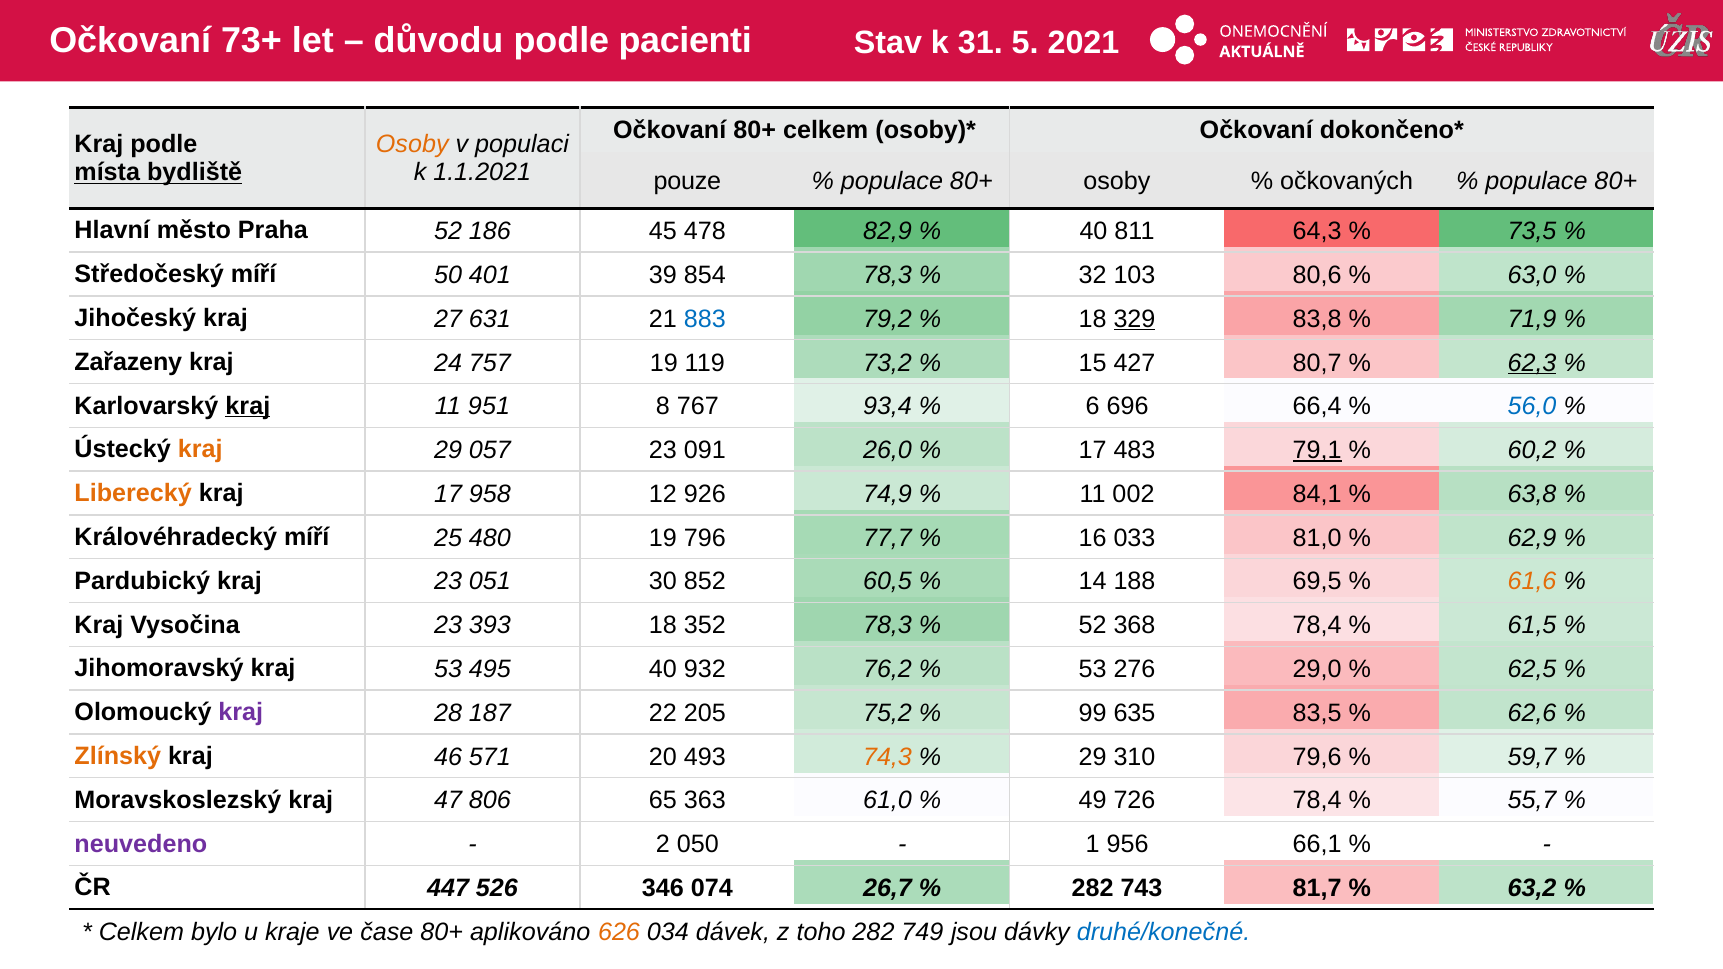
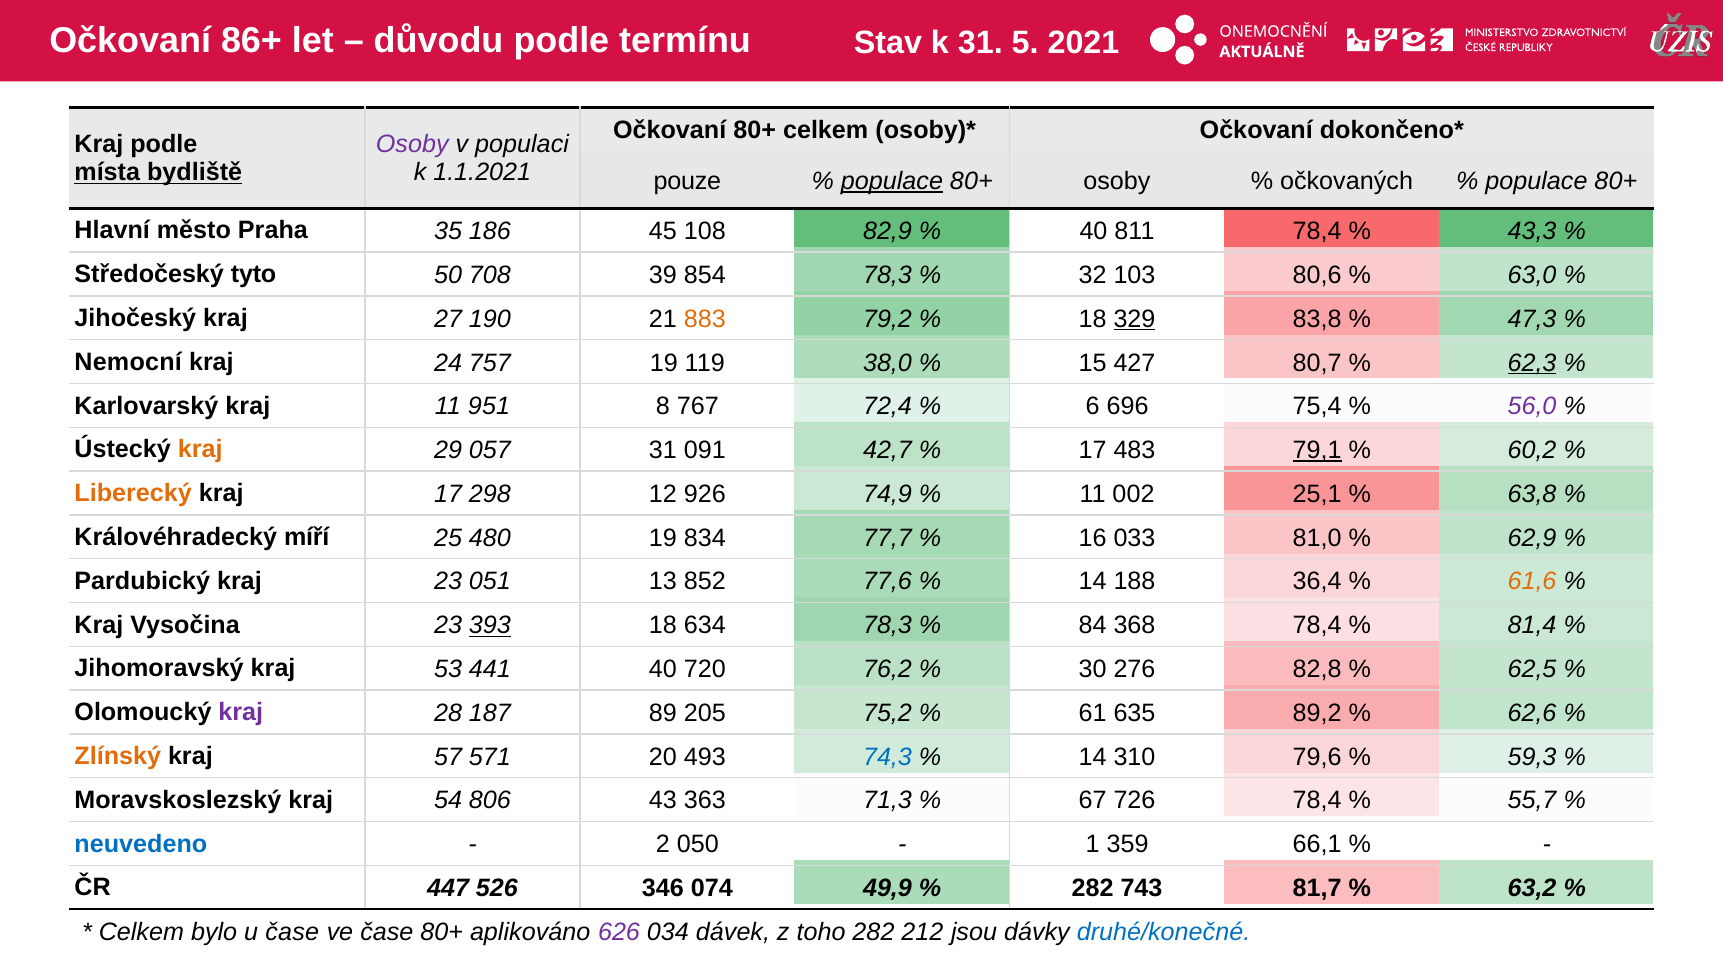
73+: 73+ -> 86+
pacienti: pacienti -> termínu
Osoby at (412, 144) colour: orange -> purple
populace at (892, 181) underline: none -> present
Praha 52: 52 -> 35
478: 478 -> 108
811 64,3: 64,3 -> 78,4
73,5: 73,5 -> 43,3
Středočeský míří: míří -> tyto
401: 401 -> 708
631: 631 -> 190
883 colour: blue -> orange
71,9: 71,9 -> 47,3
Zařazeny: Zařazeny -> Nemocní
73,2: 73,2 -> 38,0
kraj at (248, 406) underline: present -> none
93,4: 93,4 -> 72,4
66,4: 66,4 -> 75,4
56,0 colour: blue -> purple
057 23: 23 -> 31
26,0: 26,0 -> 42,7
958: 958 -> 298
84,1: 84,1 -> 25,1
796: 796 -> 834
30: 30 -> 13
60,5: 60,5 -> 77,6
69,5: 69,5 -> 36,4
393 underline: none -> present
352: 352 -> 634
52 at (1093, 626): 52 -> 84
61,5: 61,5 -> 81,4
495: 495 -> 441
932: 932 -> 720
53 at (1093, 669): 53 -> 30
29,0: 29,0 -> 82,8
22: 22 -> 89
99: 99 -> 61
83,5: 83,5 -> 89,2
46: 46 -> 57
74,3 colour: orange -> blue
29 at (1093, 757): 29 -> 14
59,7: 59,7 -> 59,3
47: 47 -> 54
65: 65 -> 43
61,0: 61,0 -> 71,3
49: 49 -> 67
neuvedeno colour: purple -> blue
956: 956 -> 359
26,7: 26,7 -> 49,9
u kraje: kraje -> čase
626 colour: orange -> purple
749: 749 -> 212
